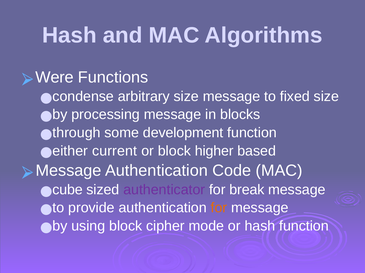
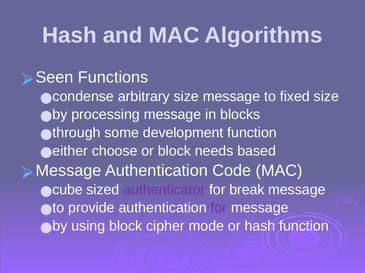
Were: Were -> Seen
current: current -> choose
higher: higher -> needs
for at (219, 208) colour: orange -> purple
